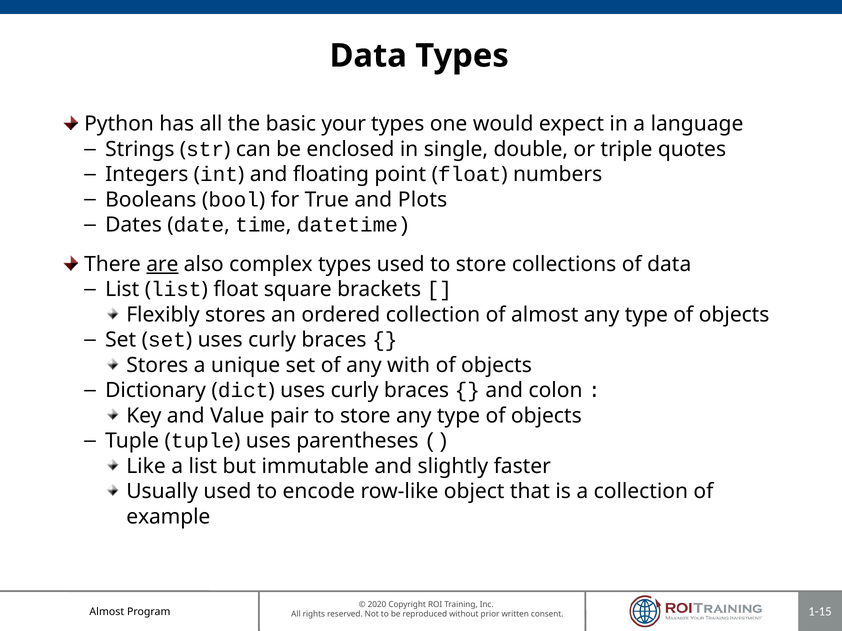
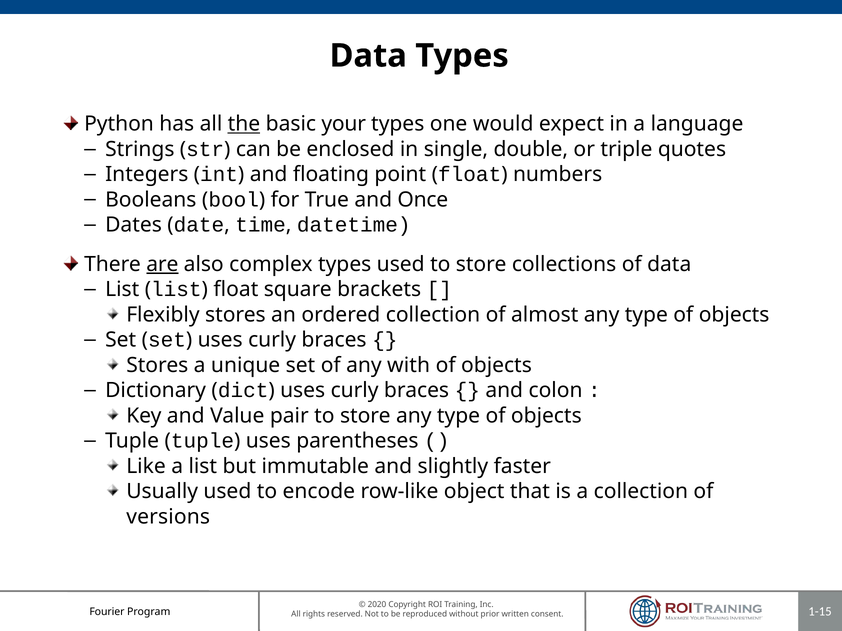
the underline: none -> present
Plots: Plots -> Once
example: example -> versions
Almost at (107, 612): Almost -> Fourier
